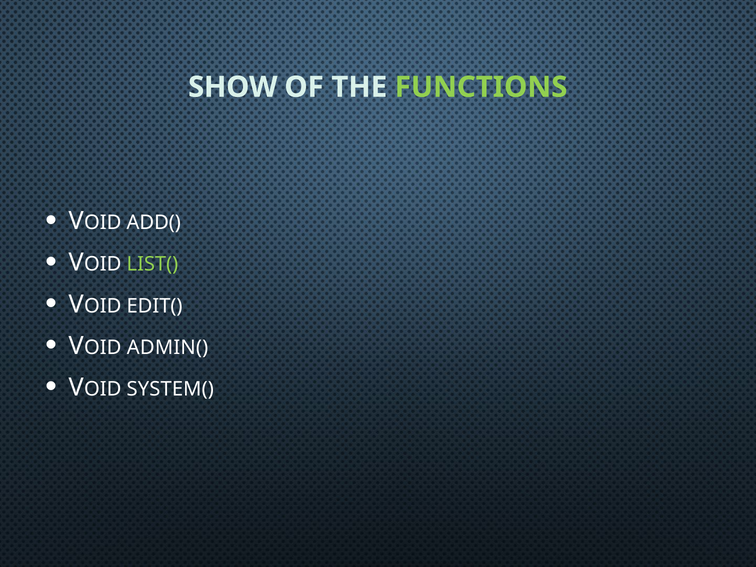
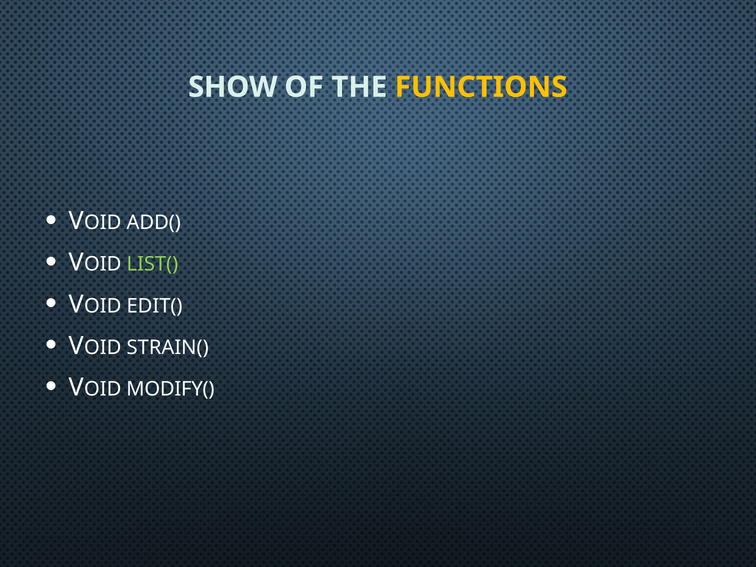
FUNCTIONS colour: light green -> yellow
ADMIN(: ADMIN( -> STRAIN(
SYSTEM(: SYSTEM( -> MODIFY(
